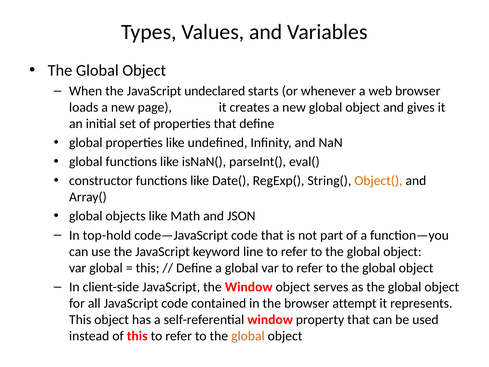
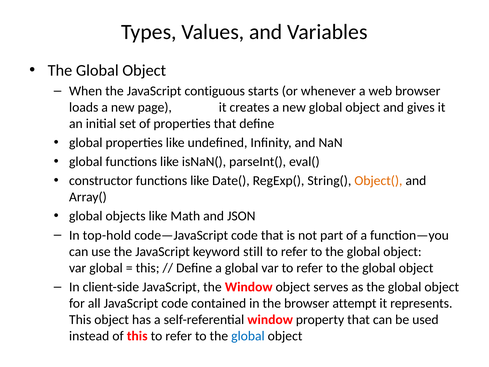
undeclared: undeclared -> contiguous
line: line -> still
global at (248, 336) colour: orange -> blue
